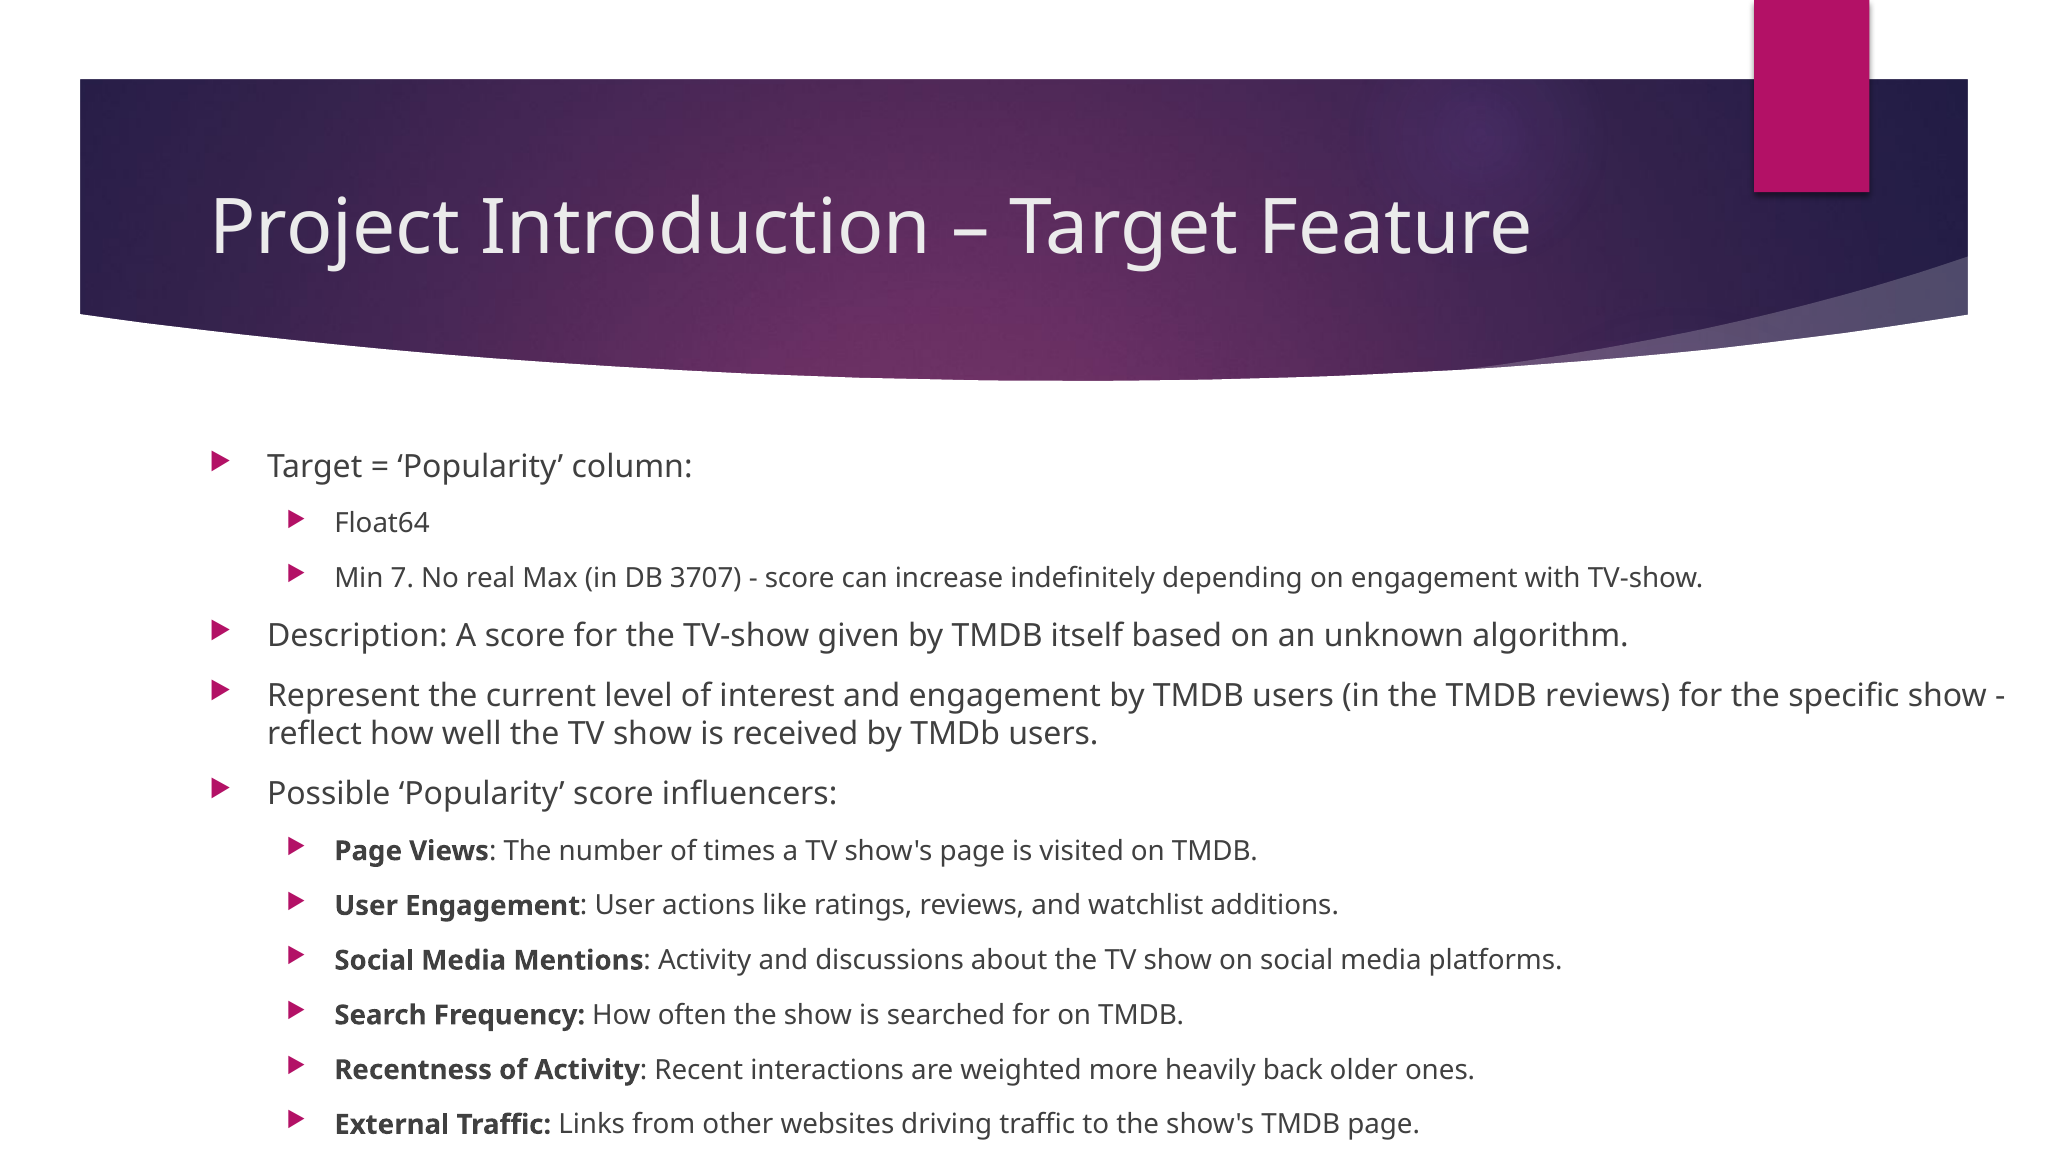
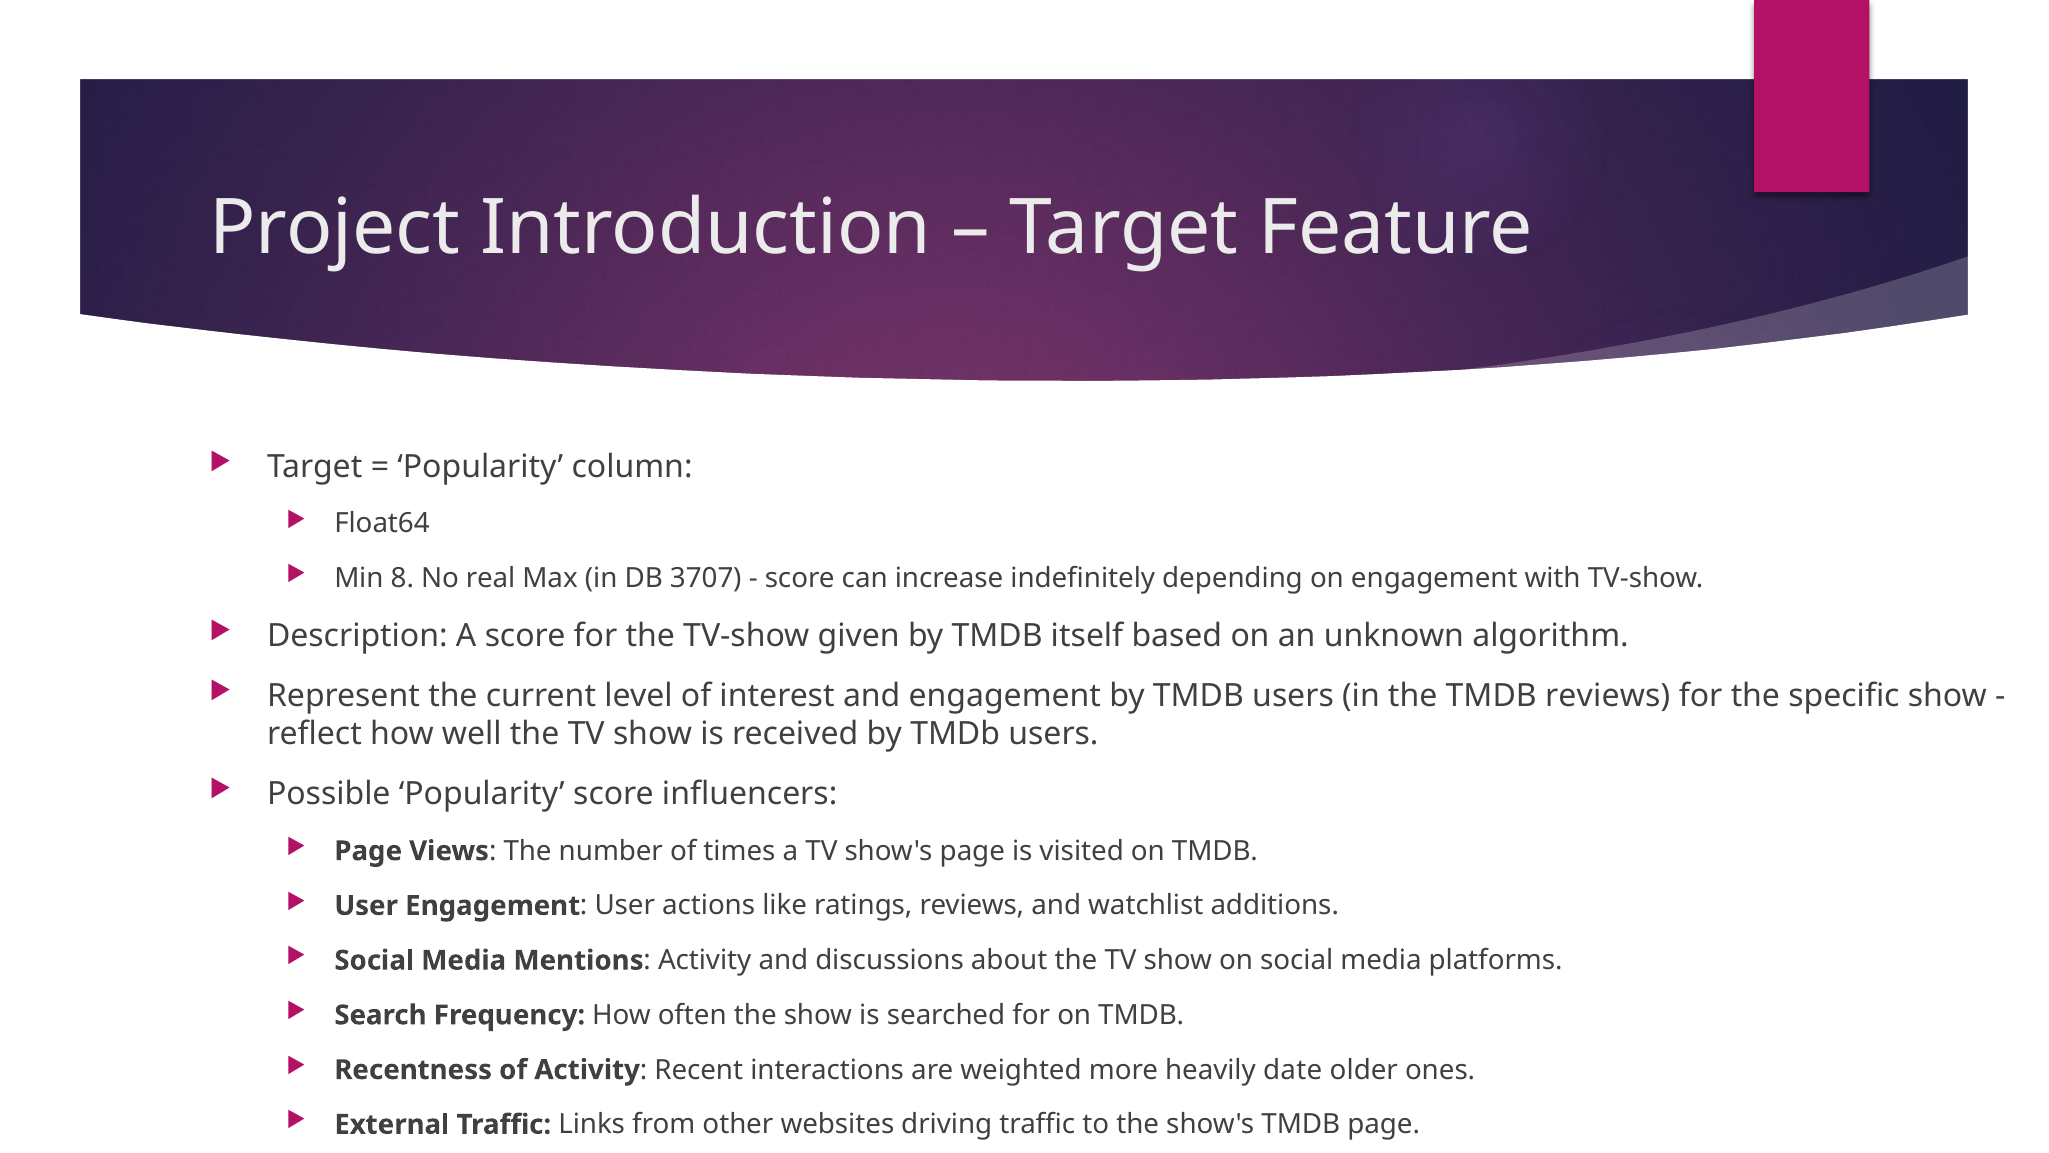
7: 7 -> 8
back: back -> date
